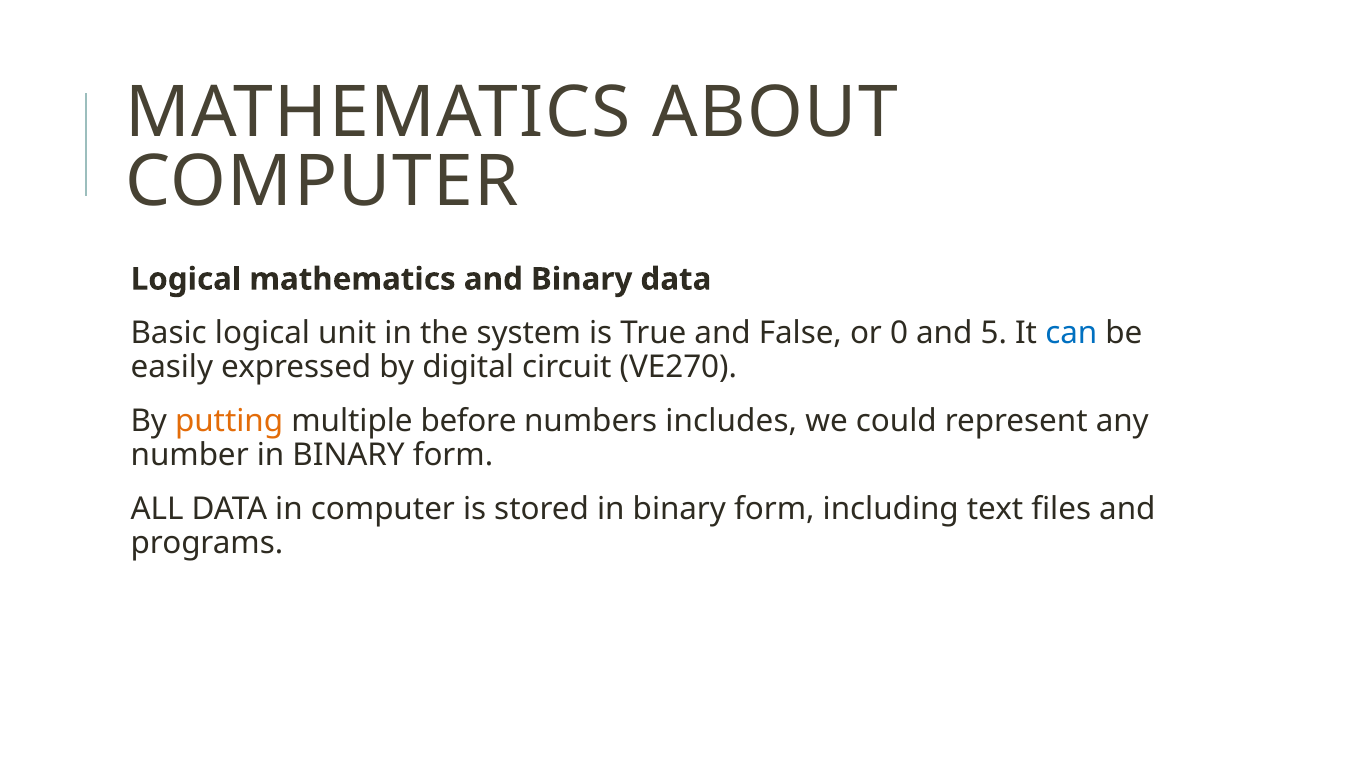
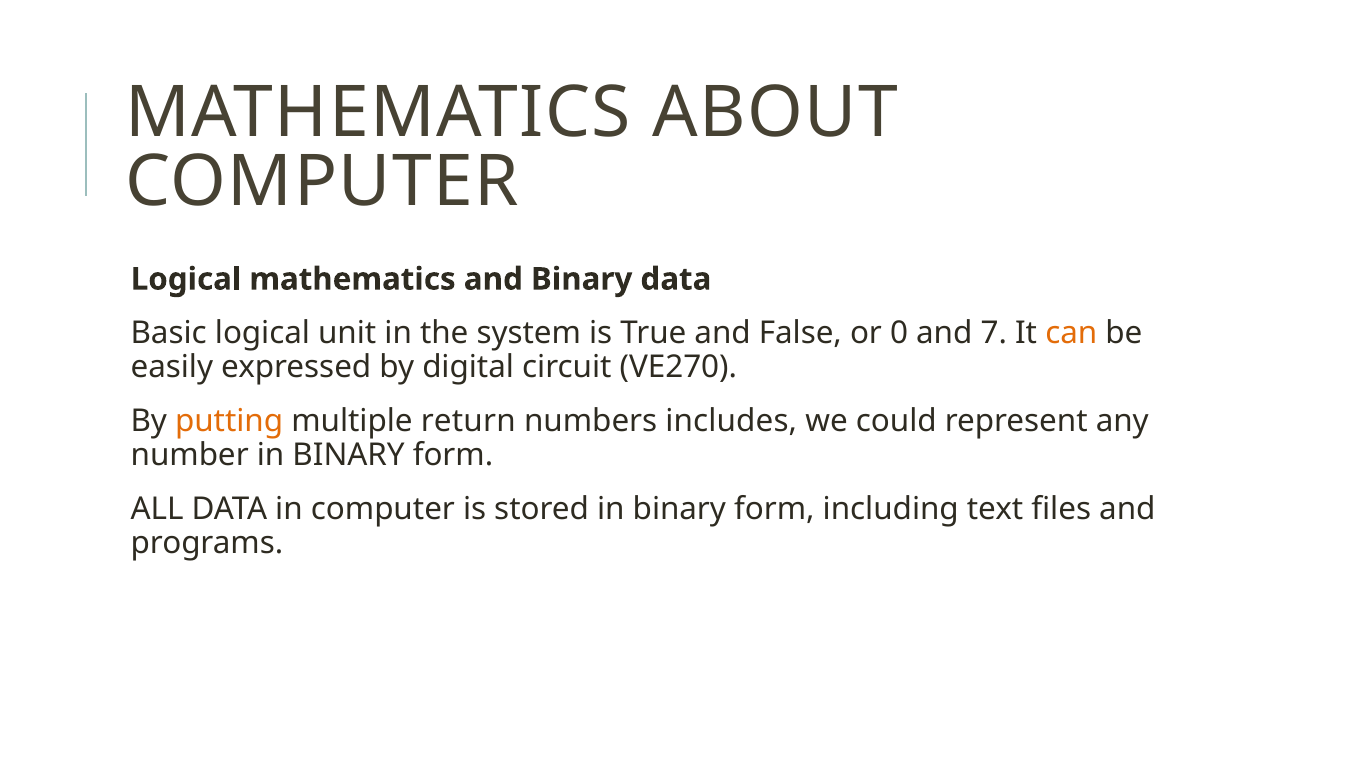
5: 5 -> 7
can colour: blue -> orange
before: before -> return
